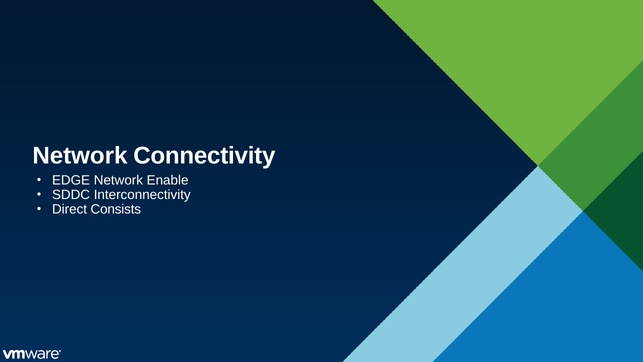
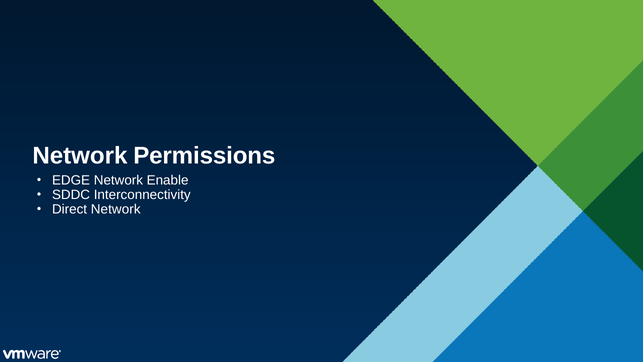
Connectivity: Connectivity -> Permissions
Direct Consists: Consists -> Network
